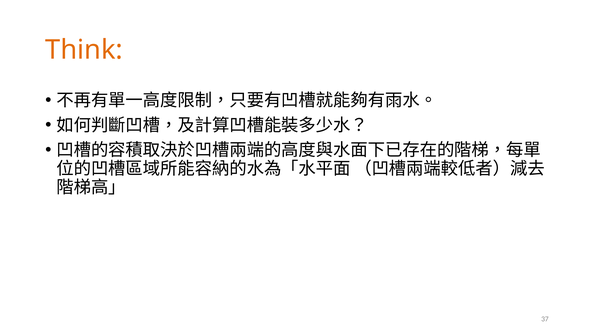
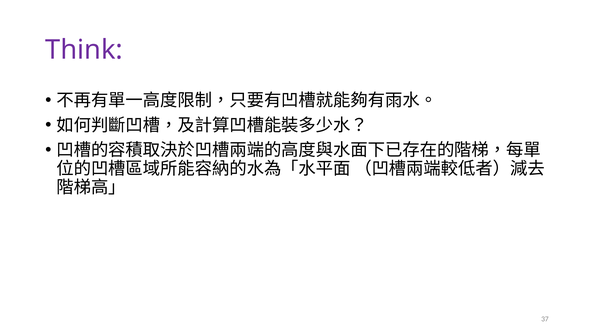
Think colour: orange -> purple
